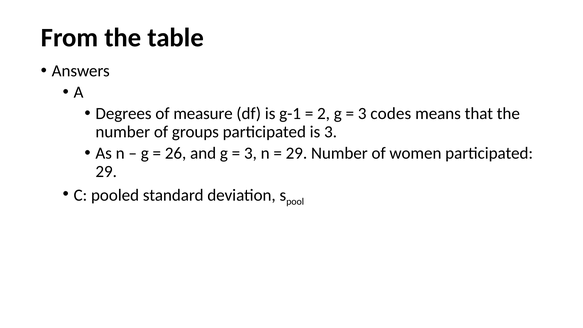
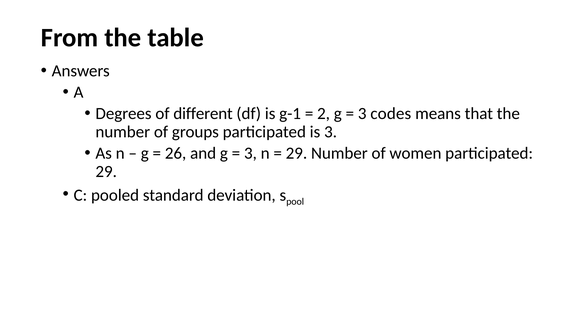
measure: measure -> different
